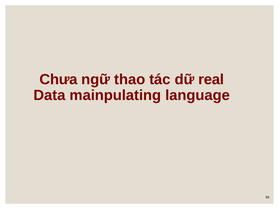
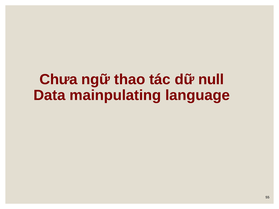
real: real -> null
